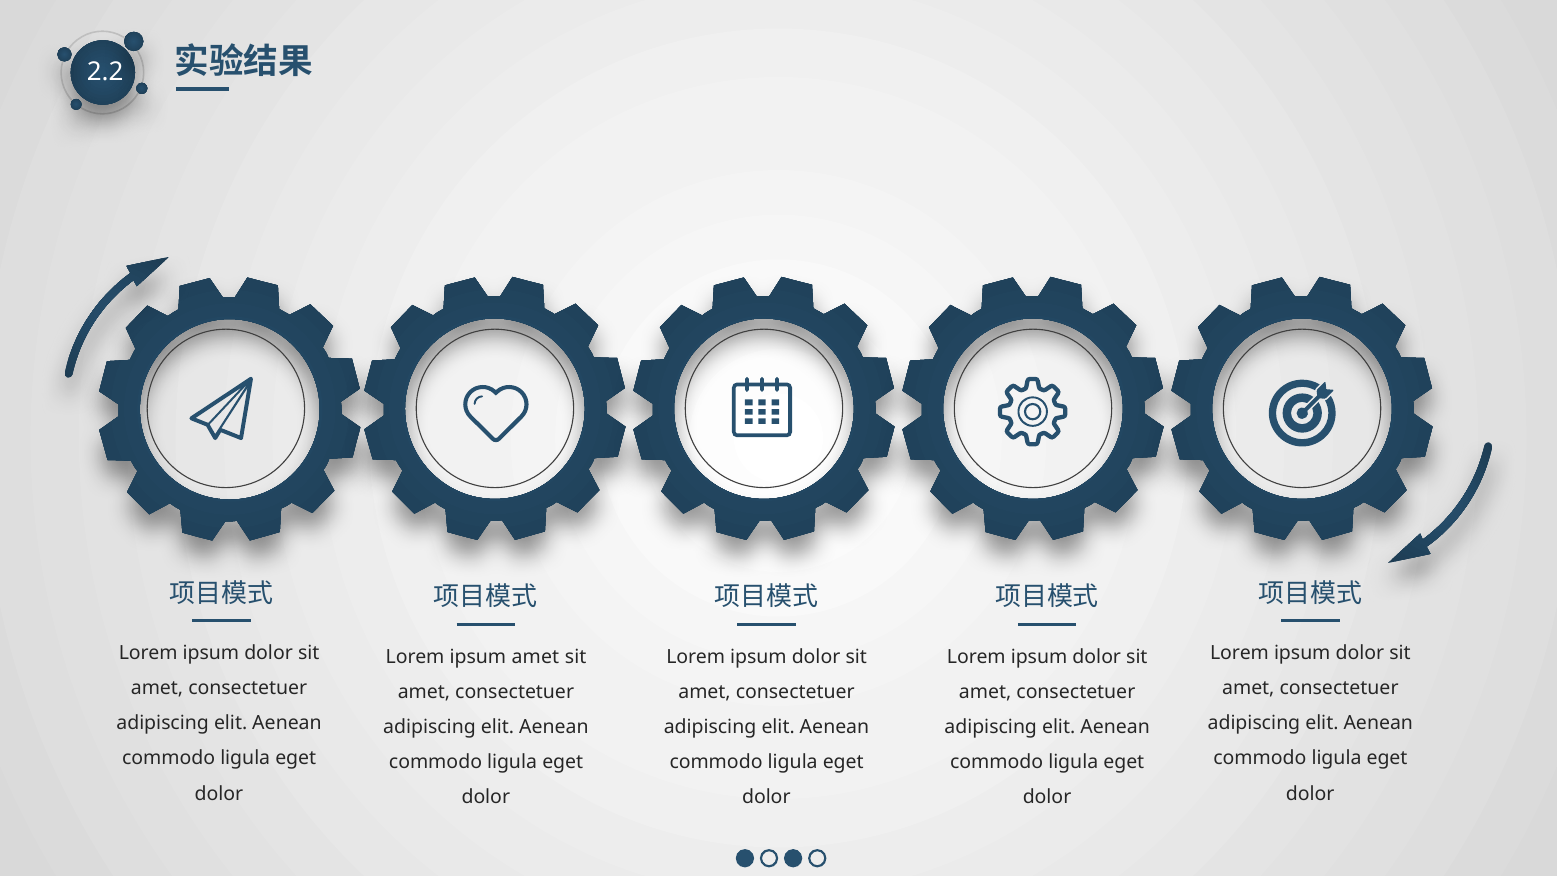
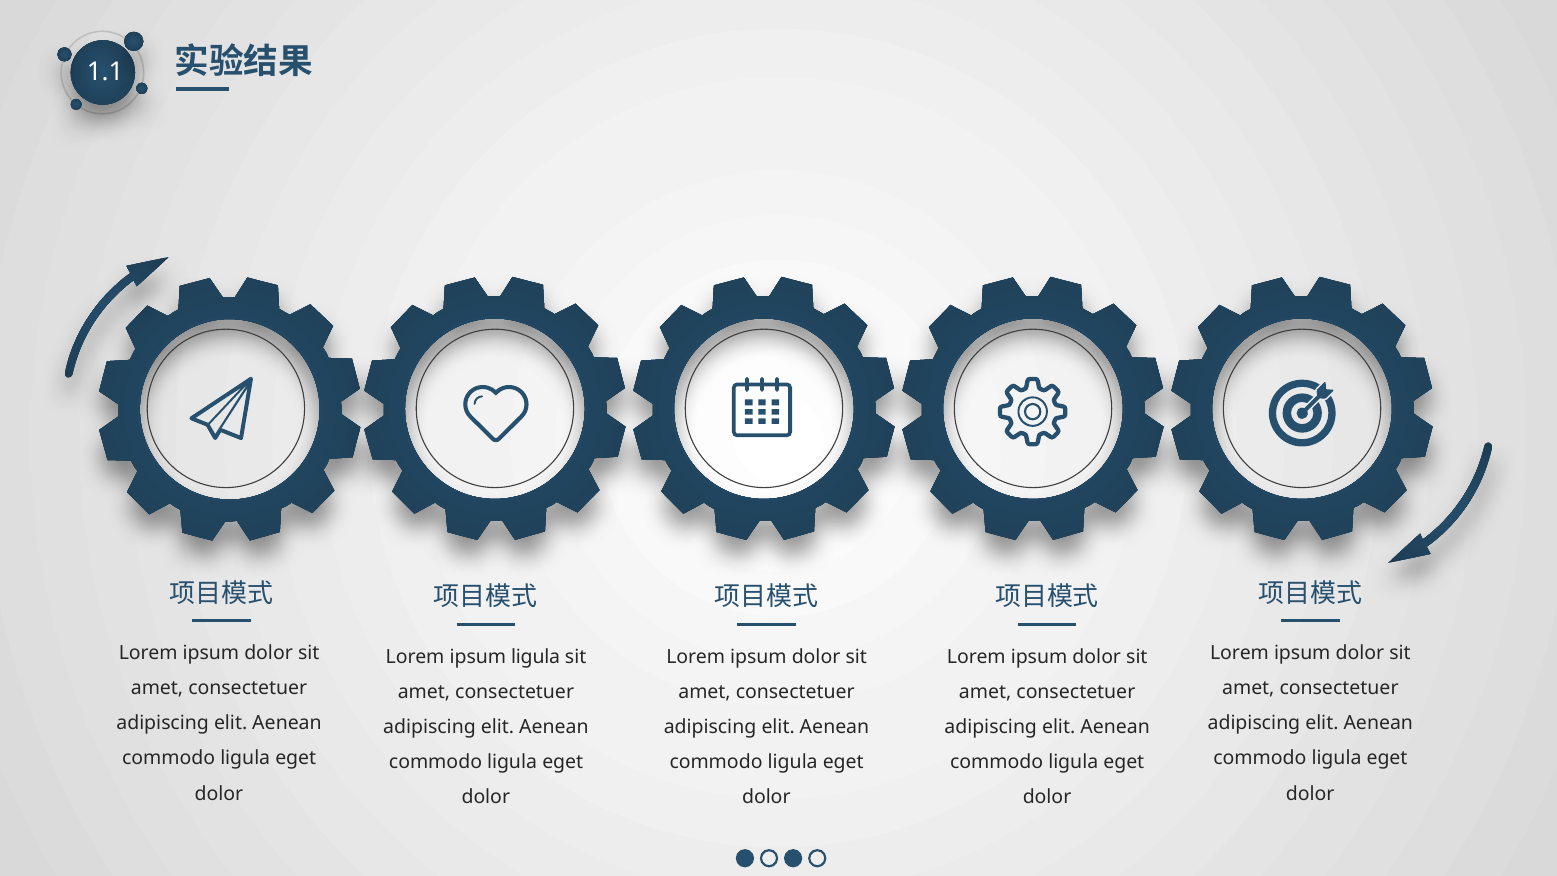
2.2: 2.2 -> 1.1
ipsum amet: amet -> ligula
